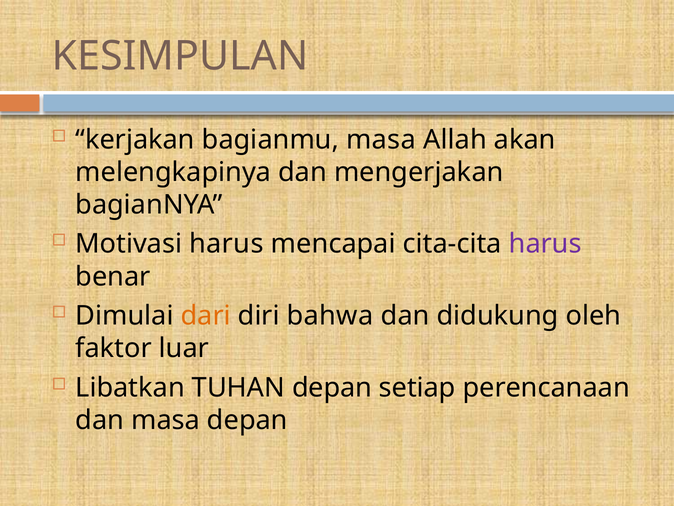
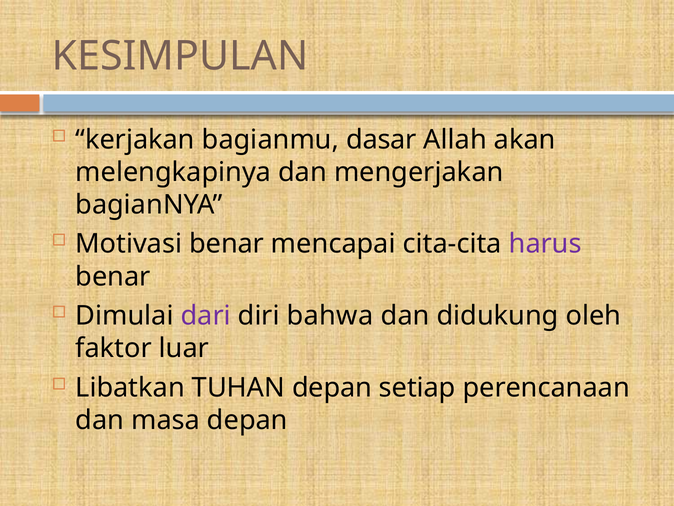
bagianmu masa: masa -> dasar
Motivasi harus: harus -> benar
dari colour: orange -> purple
